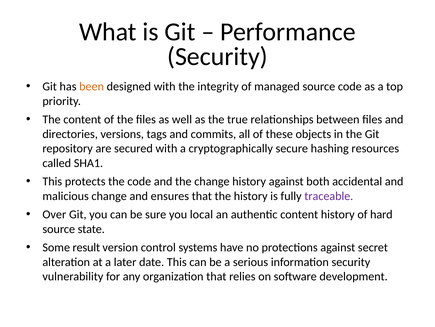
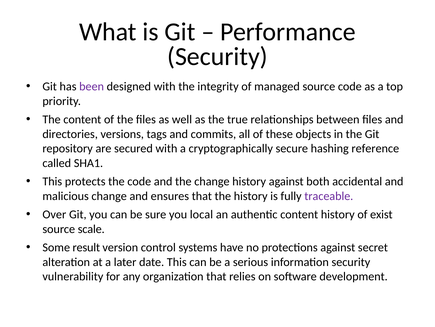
been colour: orange -> purple
resources: resources -> reference
hard: hard -> exist
state: state -> scale
